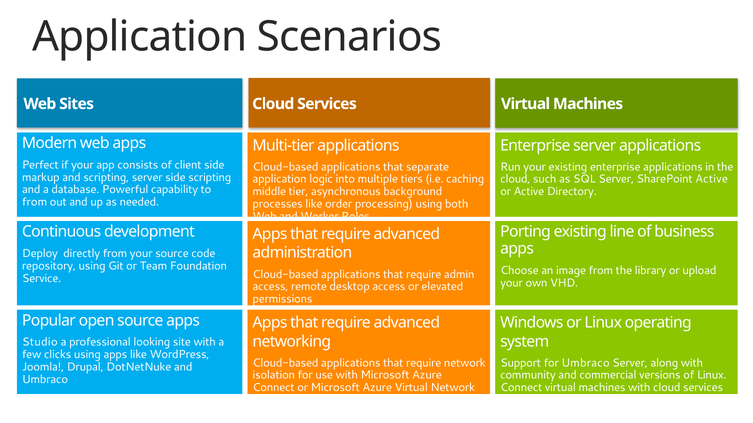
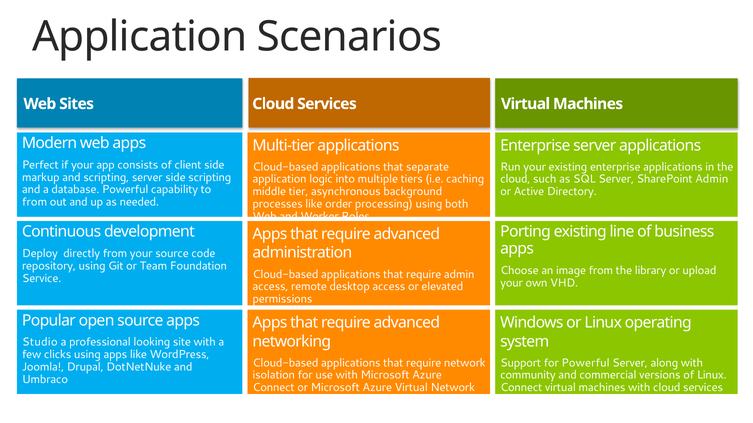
SharePoint Active: Active -> Admin
for Umbraco: Umbraco -> Powerful
